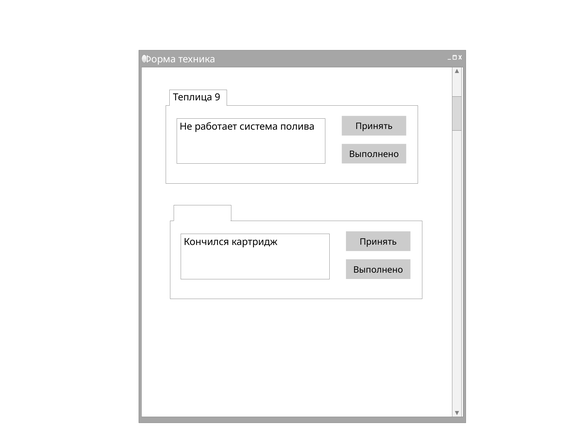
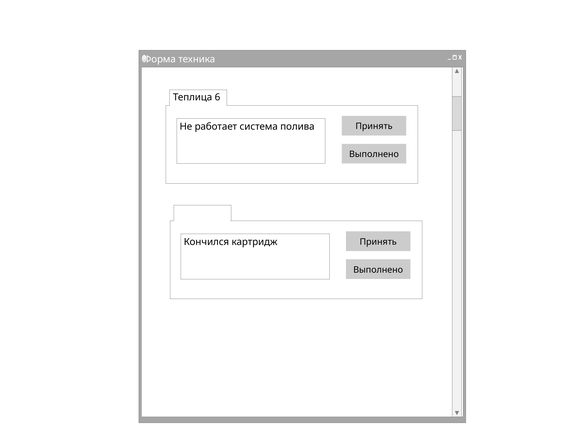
9: 9 -> 6
